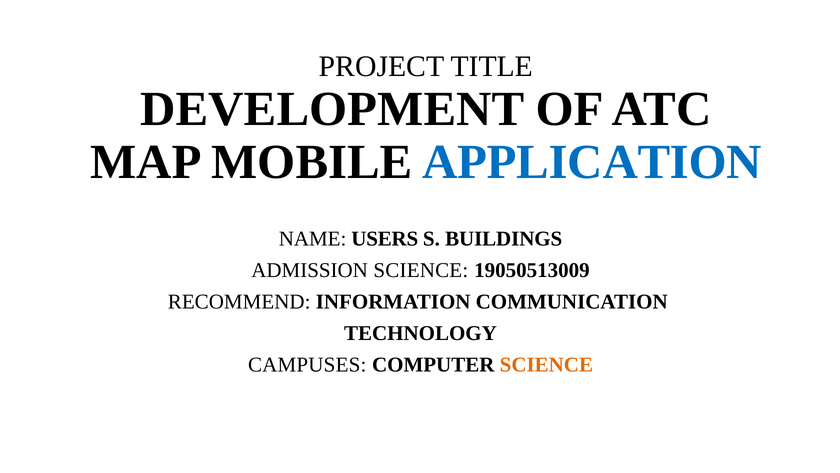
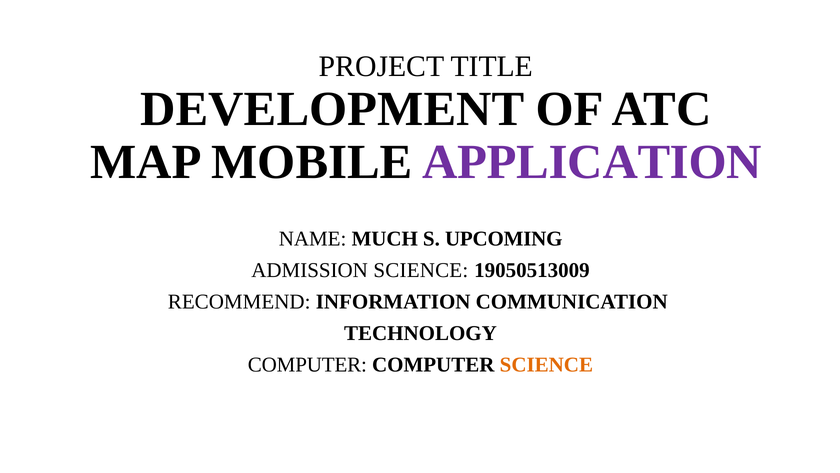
APPLICATION colour: blue -> purple
USERS: USERS -> MUCH
BUILDINGS: BUILDINGS -> UPCOMING
CAMPUSES at (307, 364): CAMPUSES -> COMPUTER
